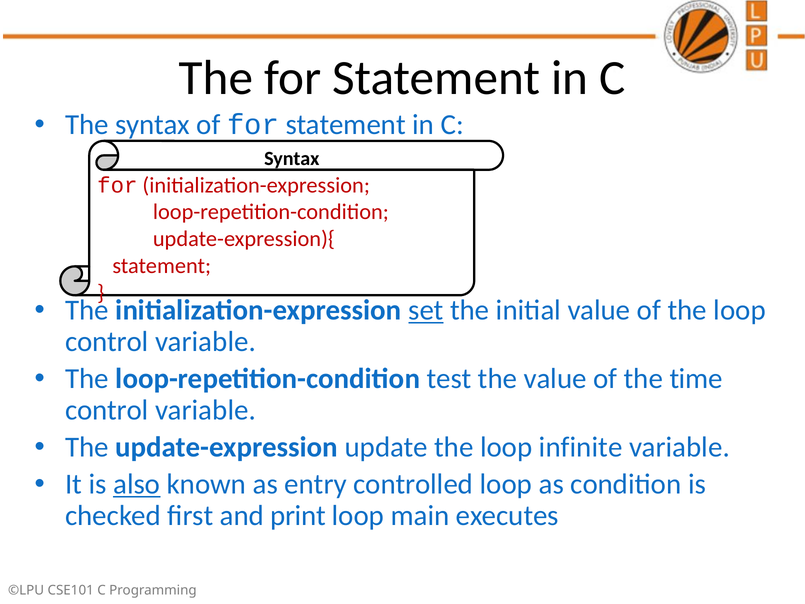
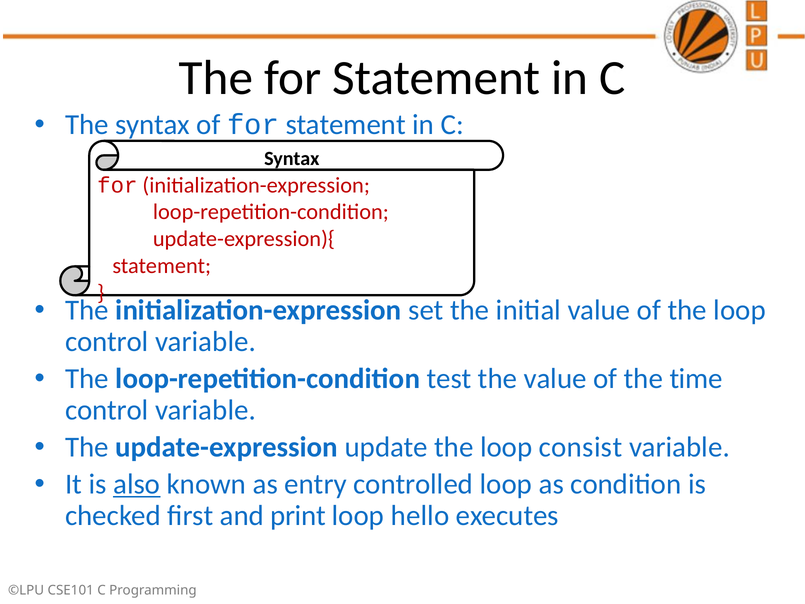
set underline: present -> none
infinite: infinite -> consist
main: main -> hello
